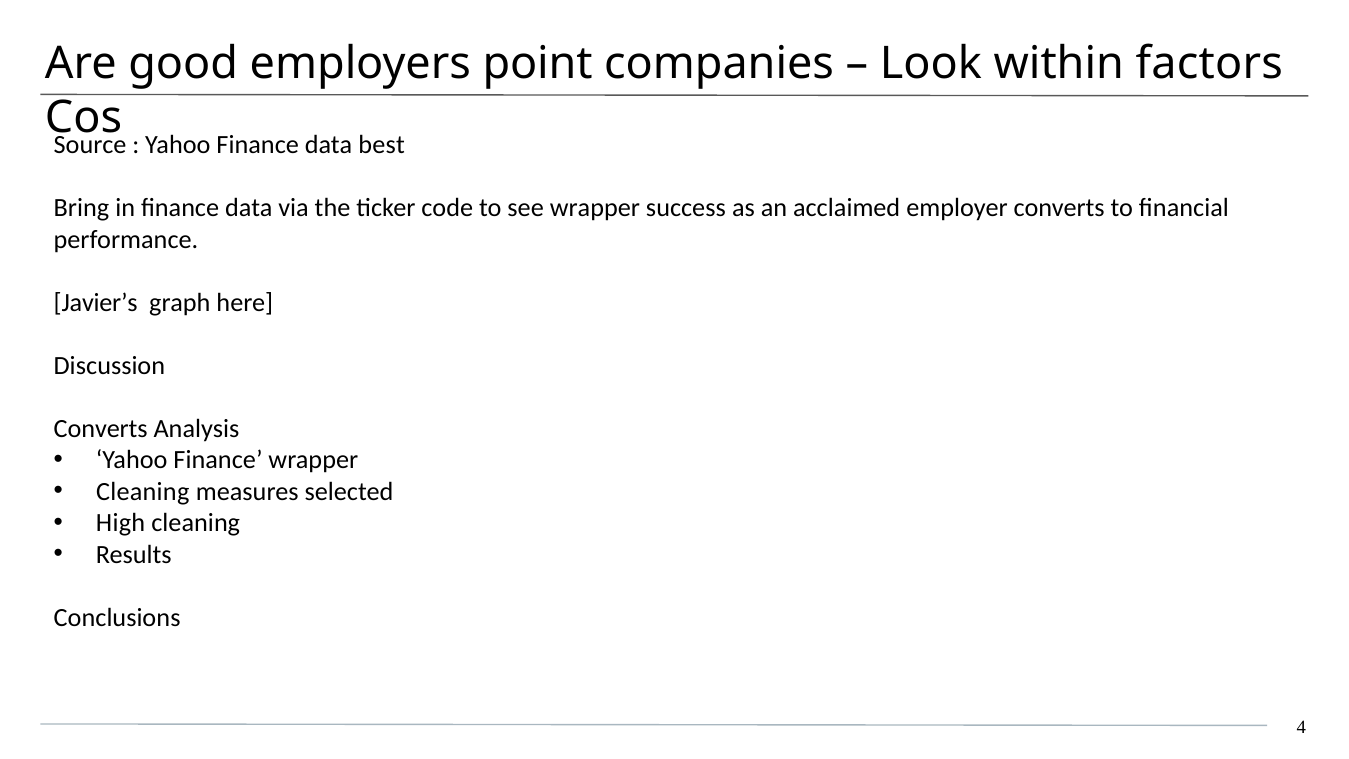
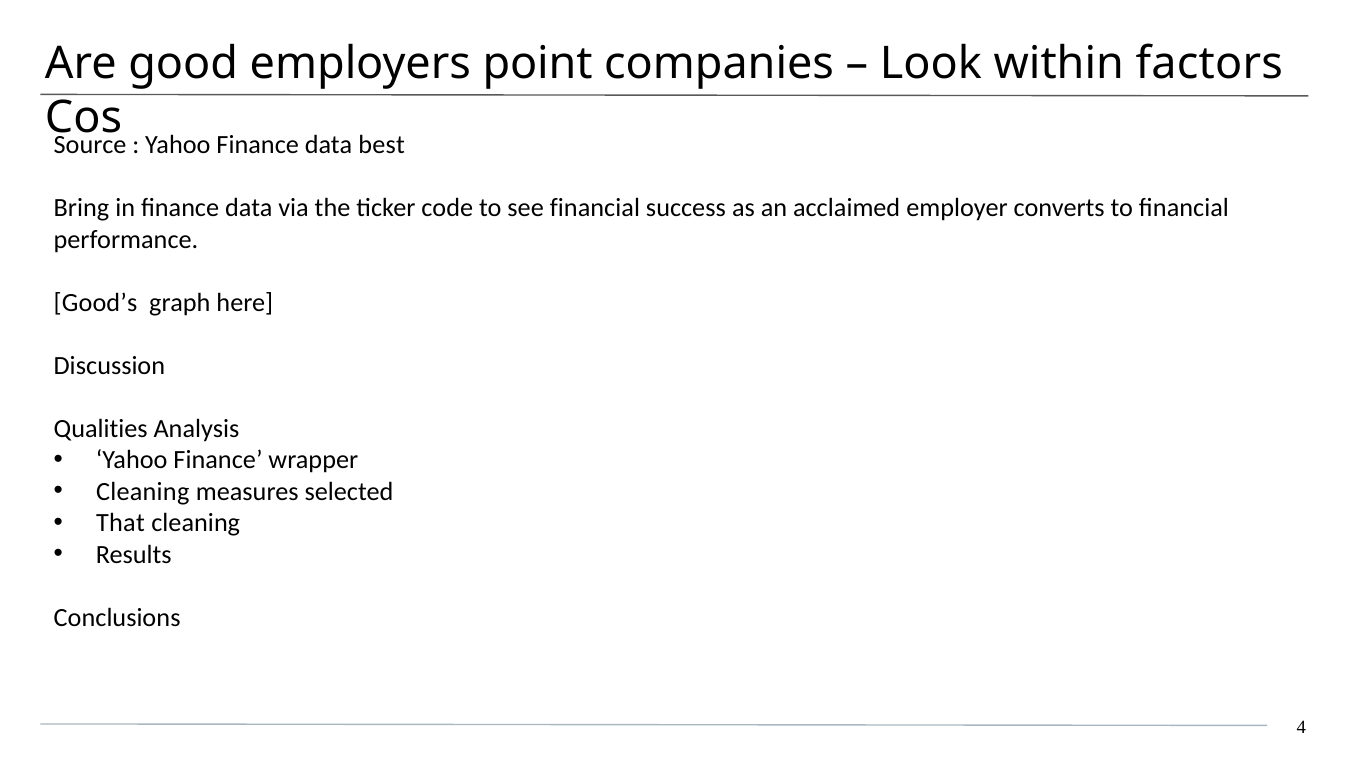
see wrapper: wrapper -> financial
Javier’s: Javier’s -> Good’s
Converts at (101, 428): Converts -> Qualities
High: High -> That
